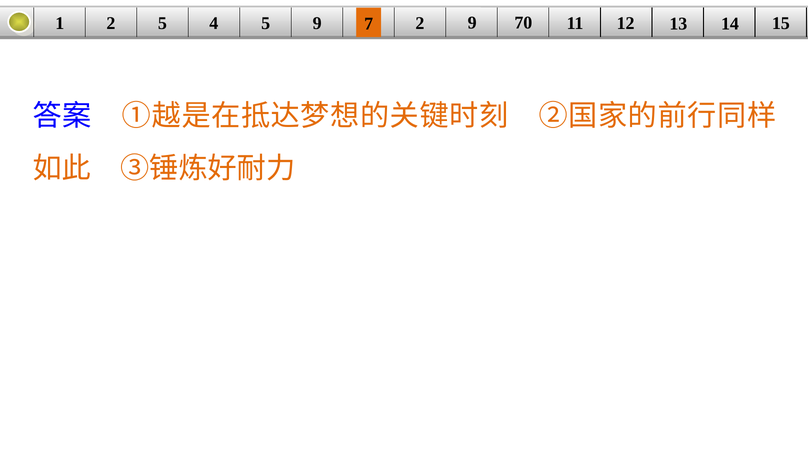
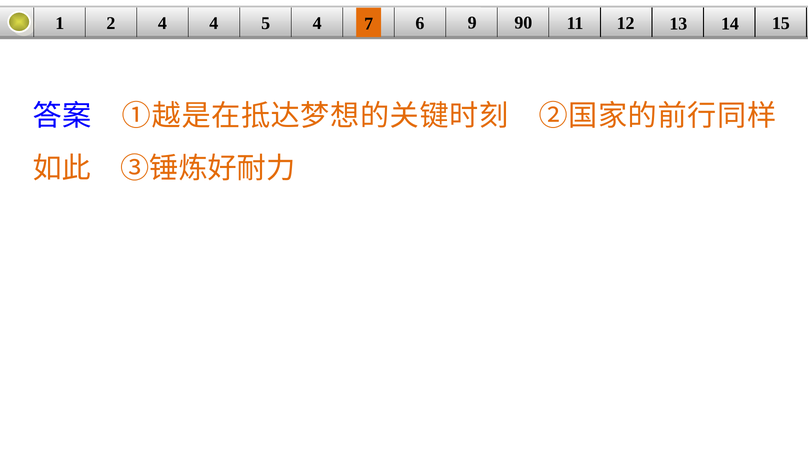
2 5: 5 -> 4
5 9: 9 -> 4
7 2: 2 -> 6
70: 70 -> 90
